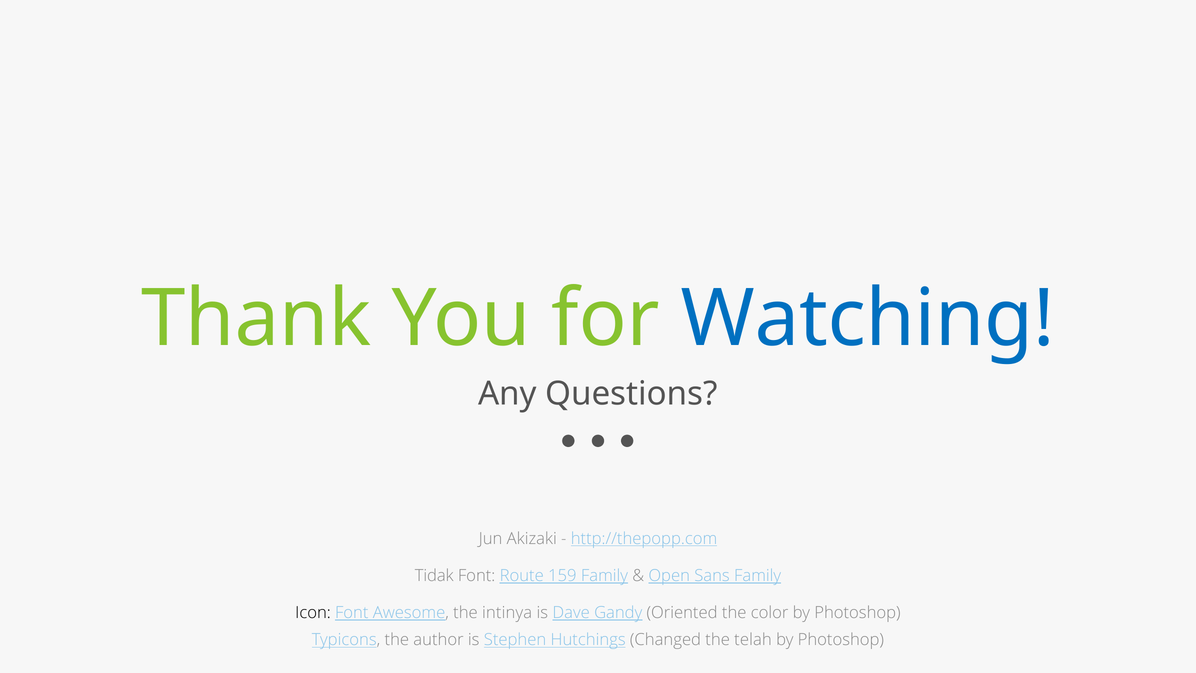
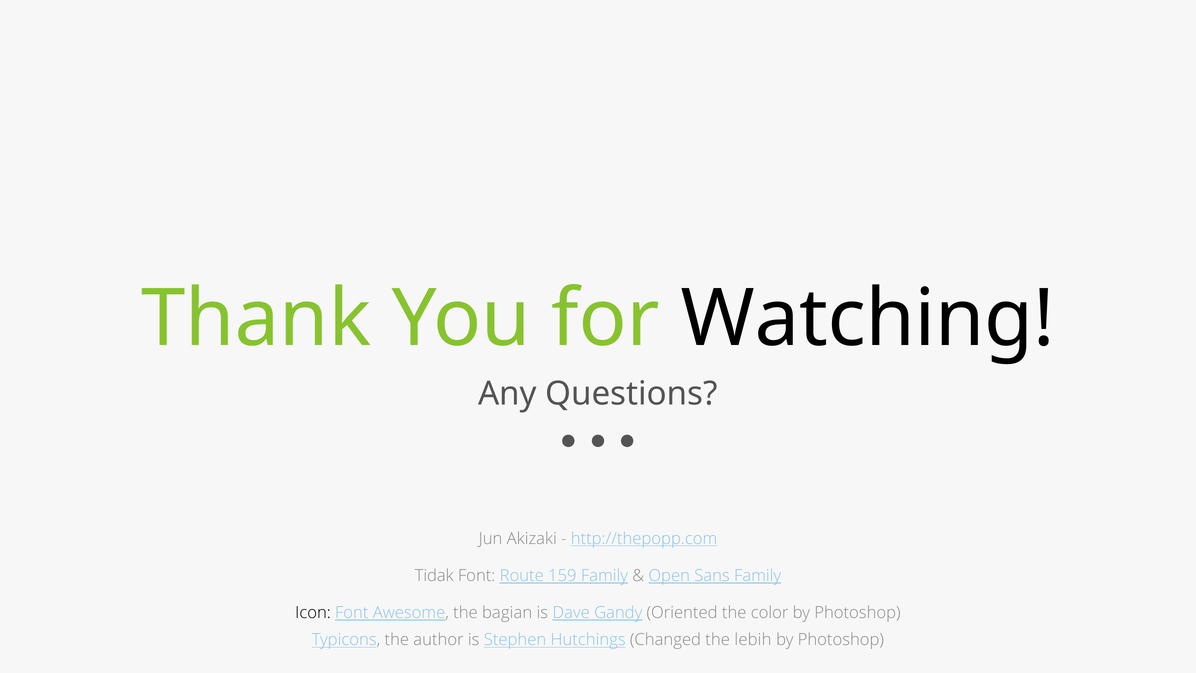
Watching colour: blue -> black
intinya: intinya -> bagian
telah: telah -> lebih
